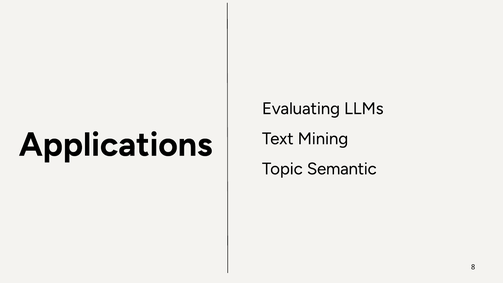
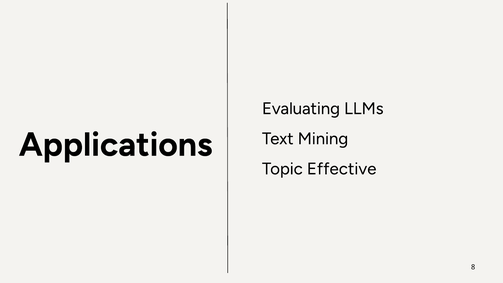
Semantic: Semantic -> Effective
